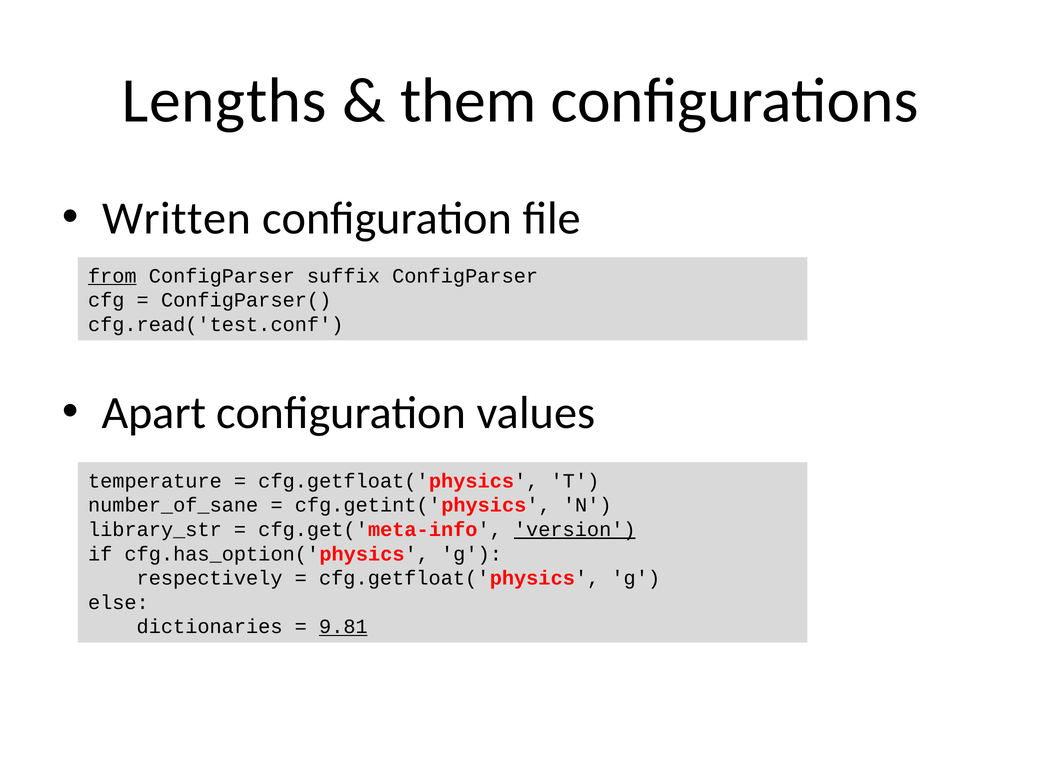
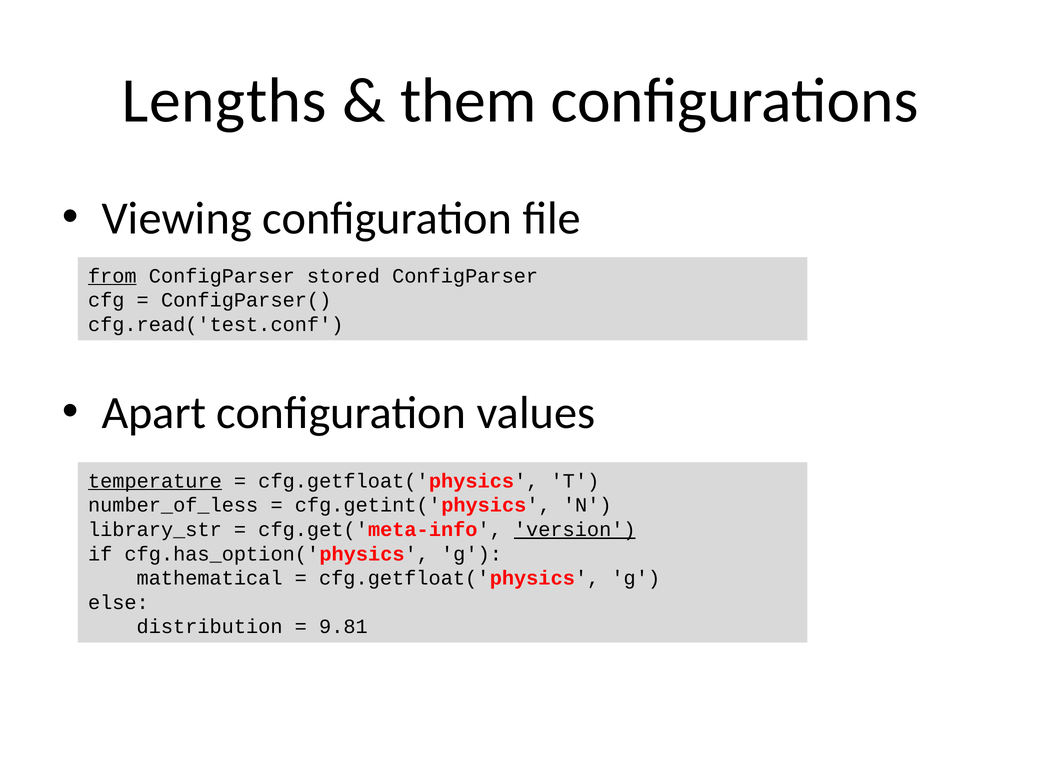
Written: Written -> Viewing
suffix: suffix -> stored
temperature underline: none -> present
number_of_sane: number_of_sane -> number_of_less
respectively: respectively -> mathematical
dictionaries: dictionaries -> distribution
9.81 underline: present -> none
